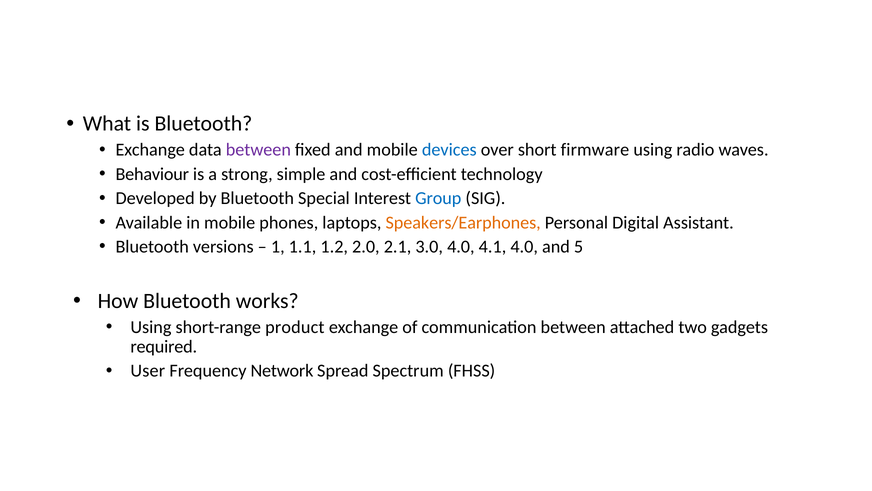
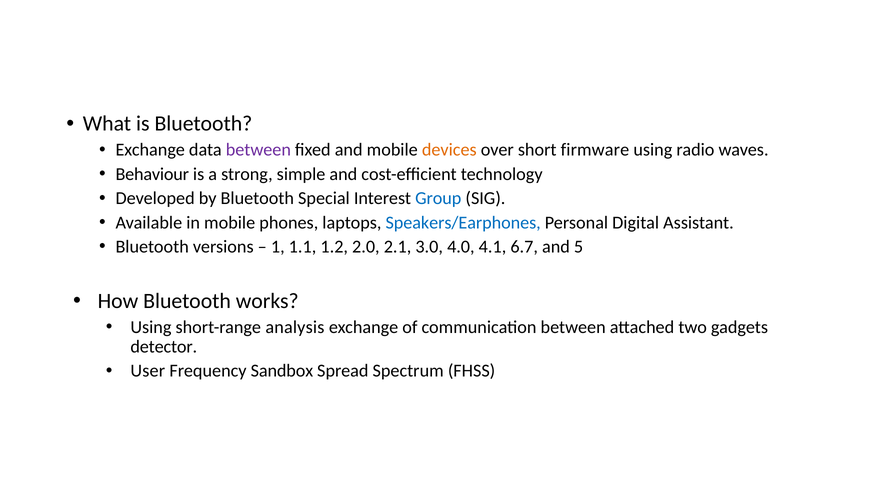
devices colour: blue -> orange
Speakers/Earphones colour: orange -> blue
4.1 4.0: 4.0 -> 6.7
product: product -> analysis
required: required -> detector
Network: Network -> Sandbox
